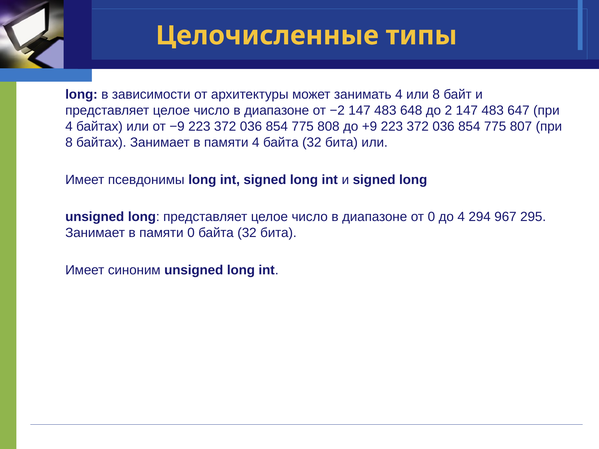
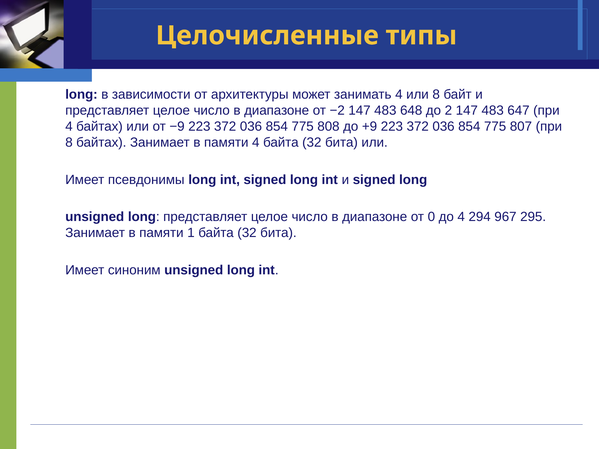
памяти 0: 0 -> 1
